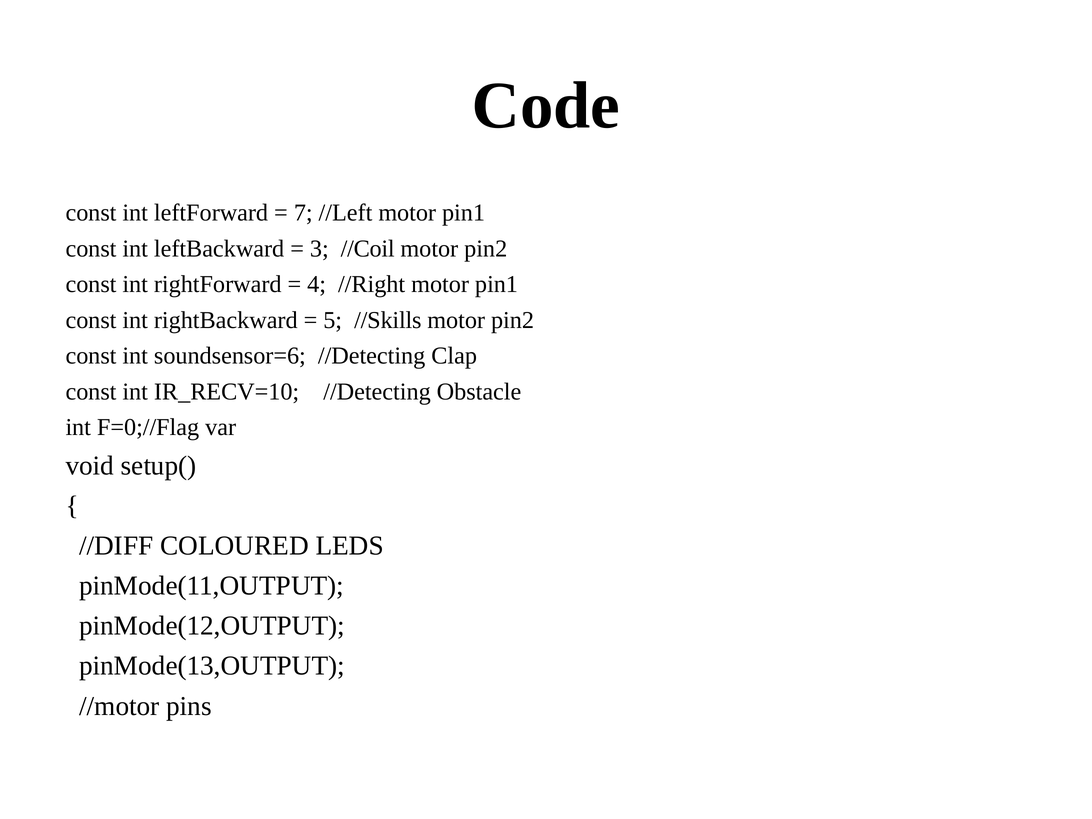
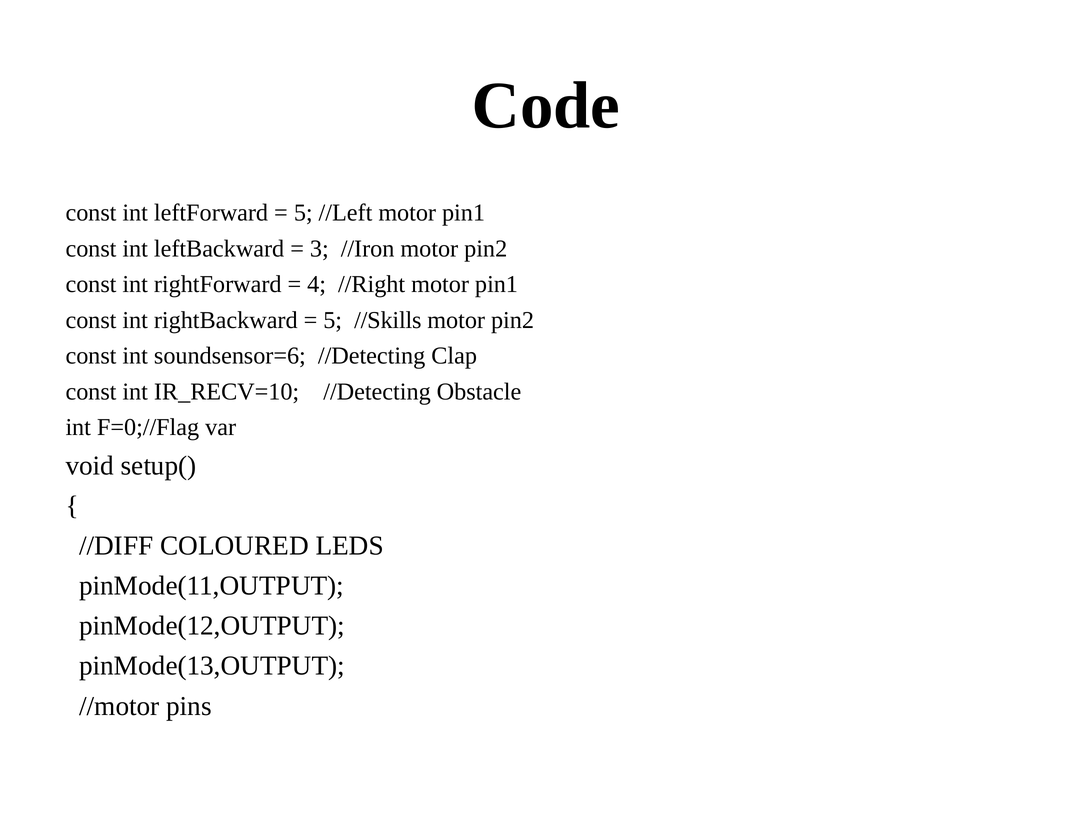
7 at (303, 213): 7 -> 5
//Coil: //Coil -> //Iron
